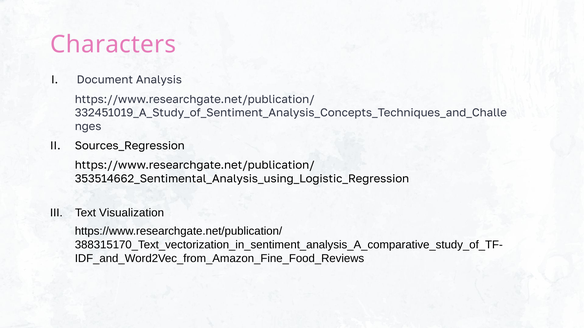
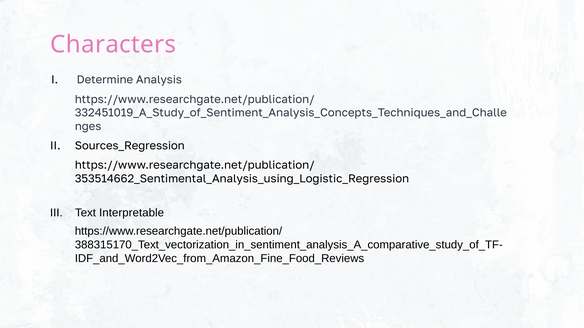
Document: Document -> Determine
Visualization: Visualization -> Interpretable
